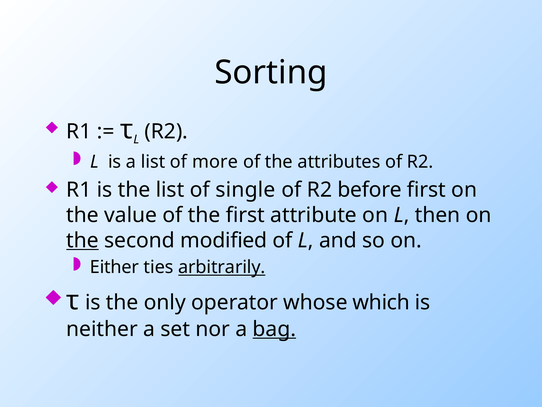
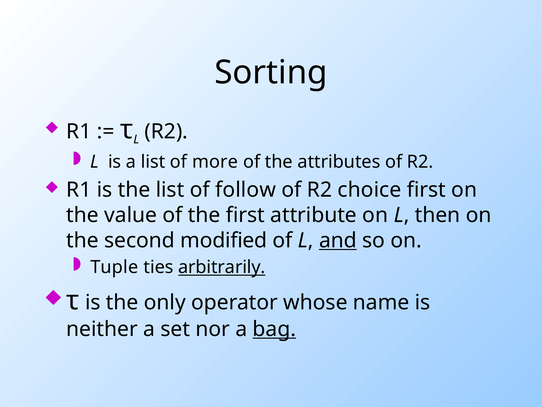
single: single -> follow
before: before -> choice
the at (83, 240) underline: present -> none
and underline: none -> present
Either: Either -> Tuple
which: which -> name
